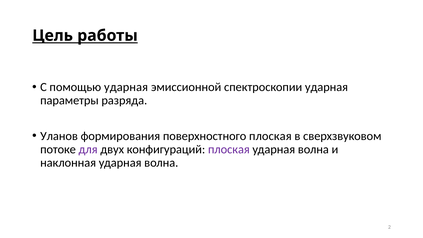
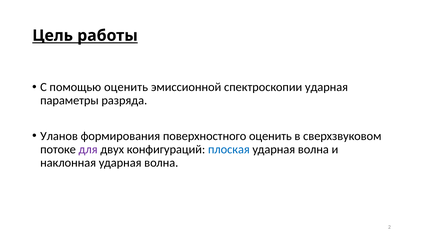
помощью ударная: ударная -> оценить
поверхностного плоская: плоская -> оценить
плоская at (229, 149) colour: purple -> blue
